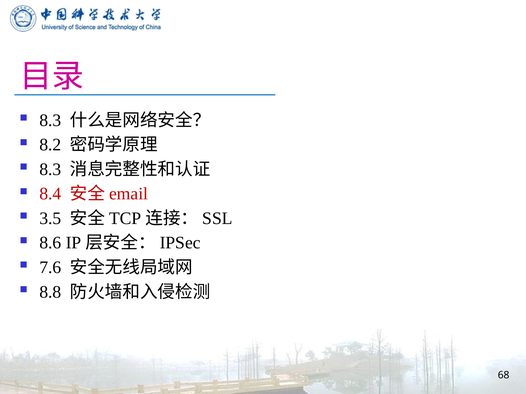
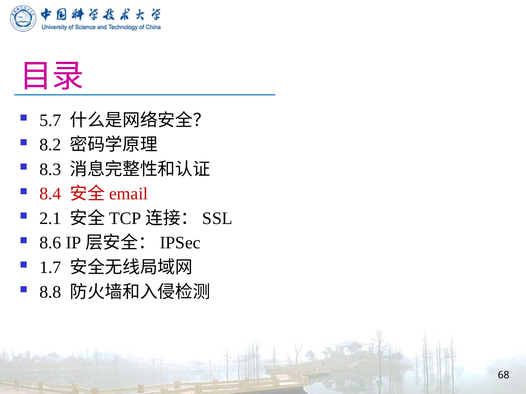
8.3 at (50, 120): 8.3 -> 5.7
3.5: 3.5 -> 2.1
7.6: 7.6 -> 1.7
